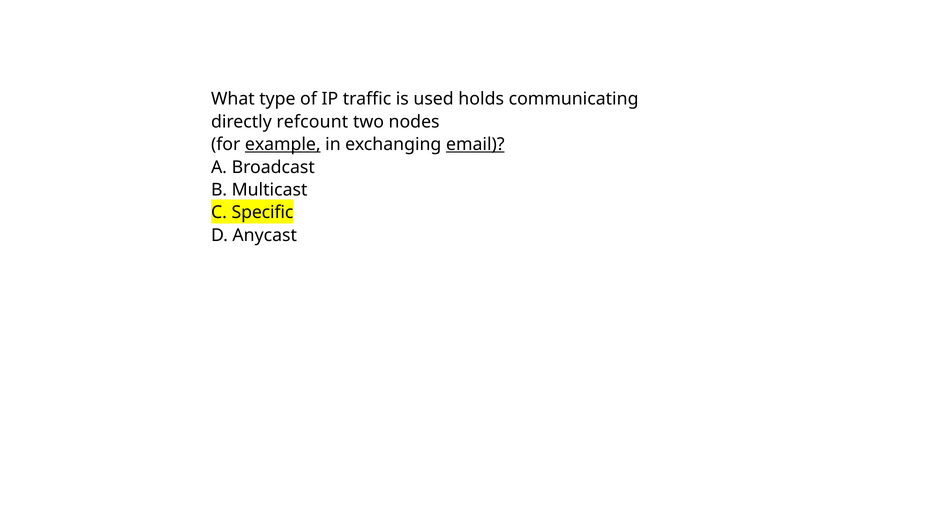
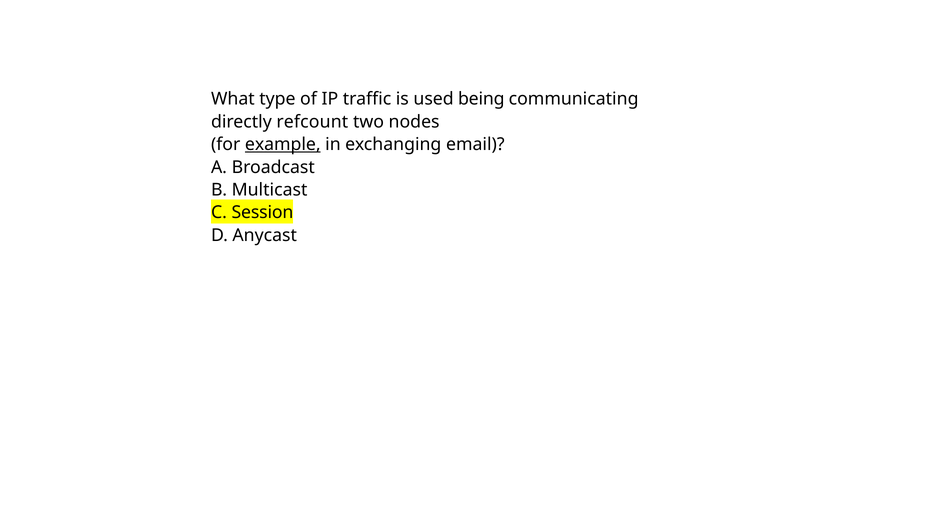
holds: holds -> being
email underline: present -> none
Specific: Specific -> Session
